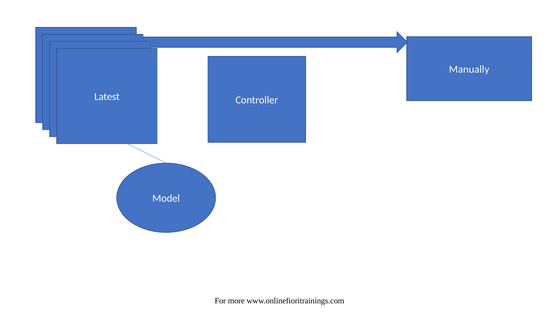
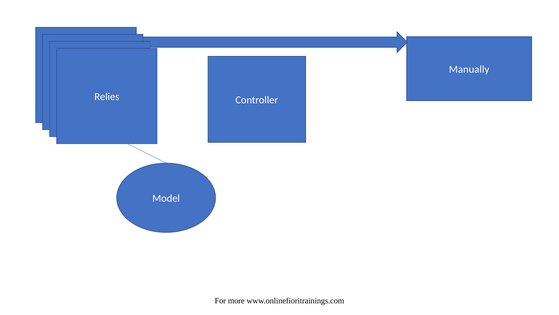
Latest: Latest -> Relies
